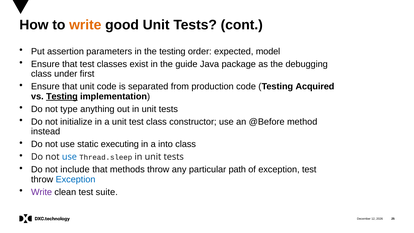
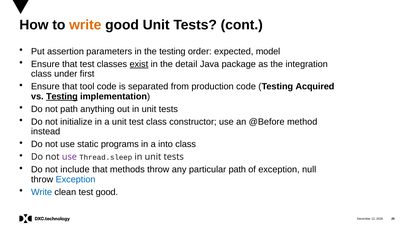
exist underline: none -> present
guide: guide -> detail
debugging: debugging -> integration
that unit: unit -> tool
not type: type -> path
executing: executing -> programs
use at (69, 157) colour: blue -> purple
exception test: test -> null
Write at (42, 192) colour: purple -> blue
test suite: suite -> good
